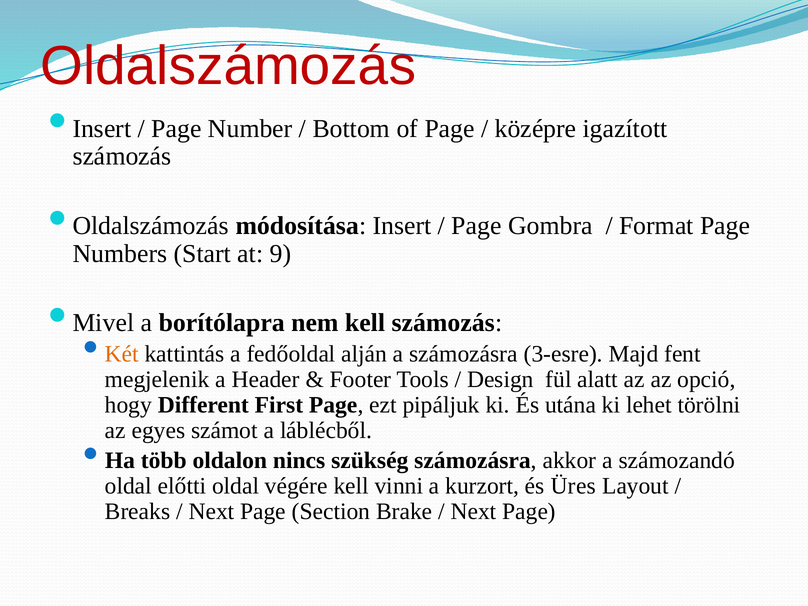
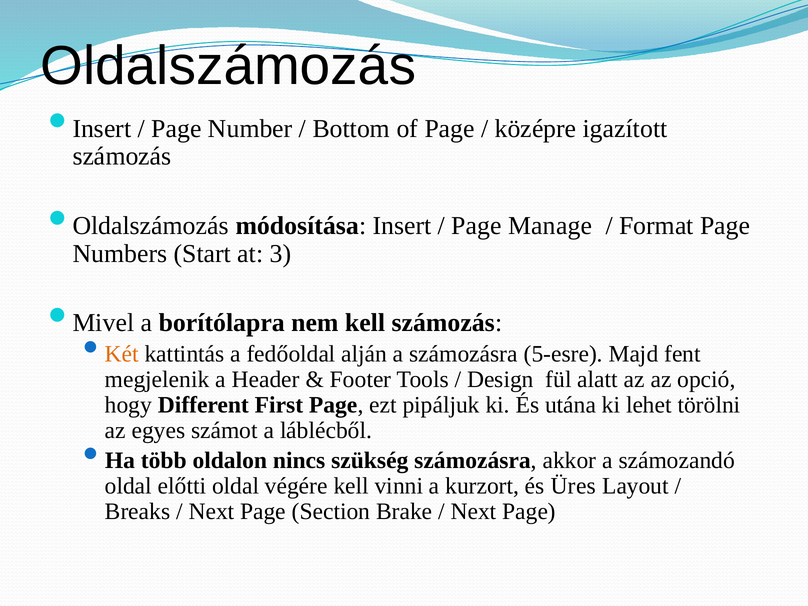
Oldalszámozás at (228, 66) colour: red -> black
Gombra: Gombra -> Manage
9: 9 -> 3
3-esre: 3-esre -> 5-esre
